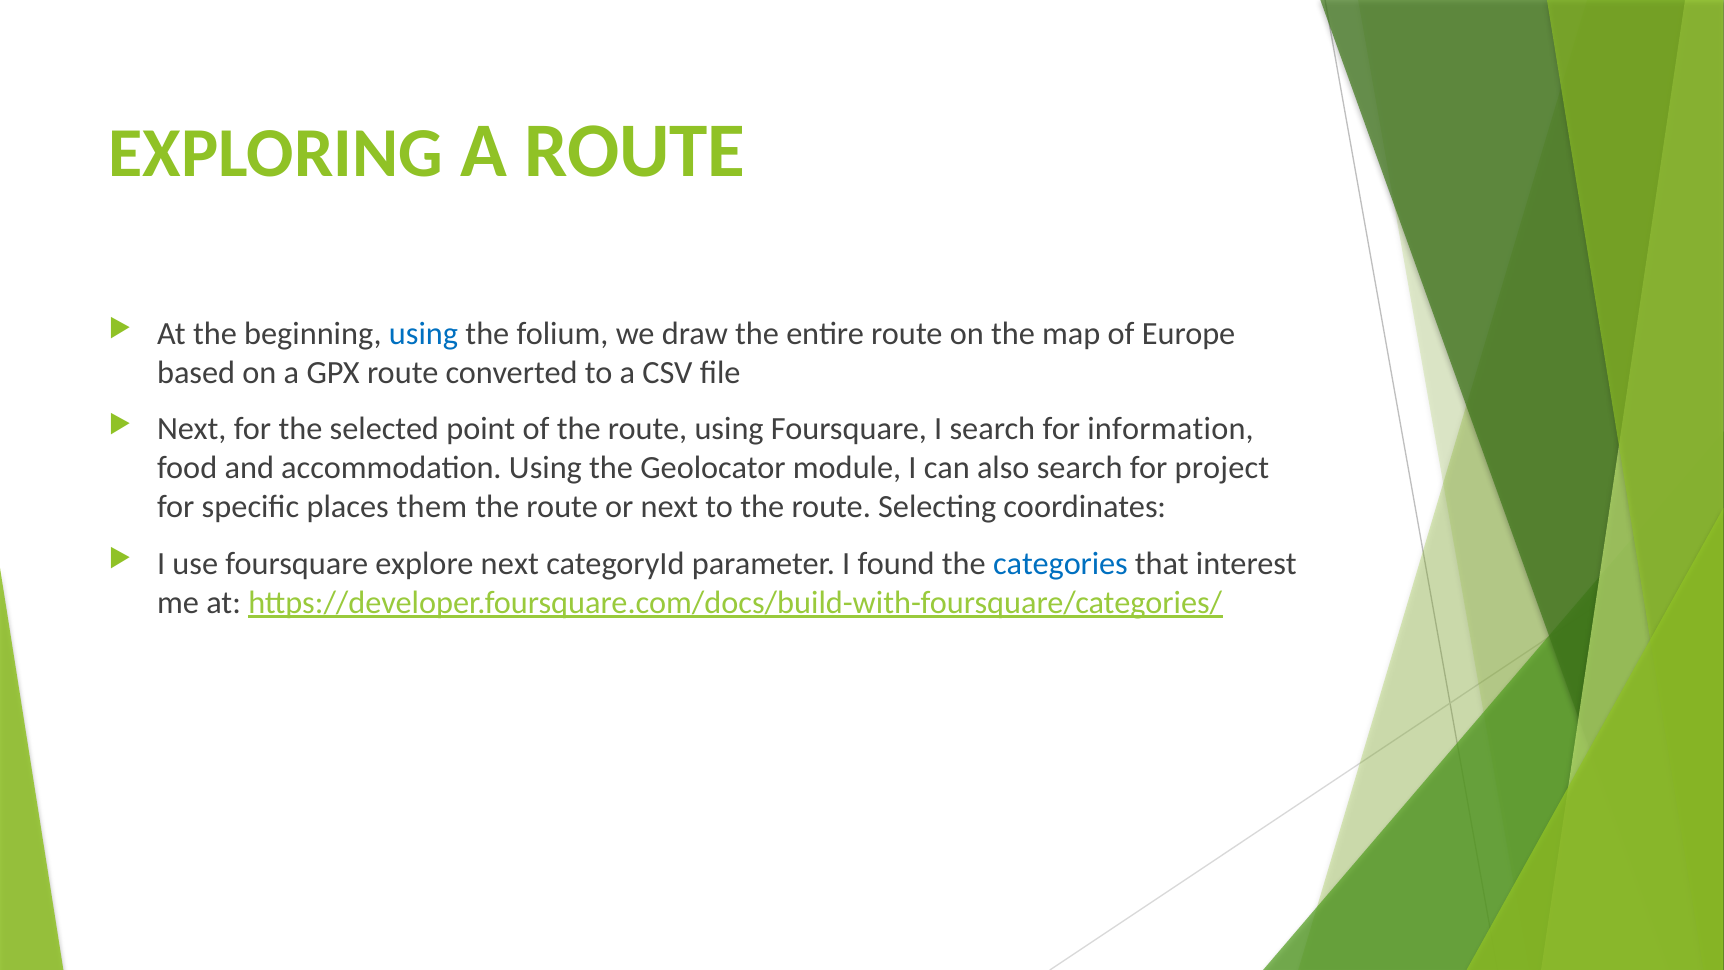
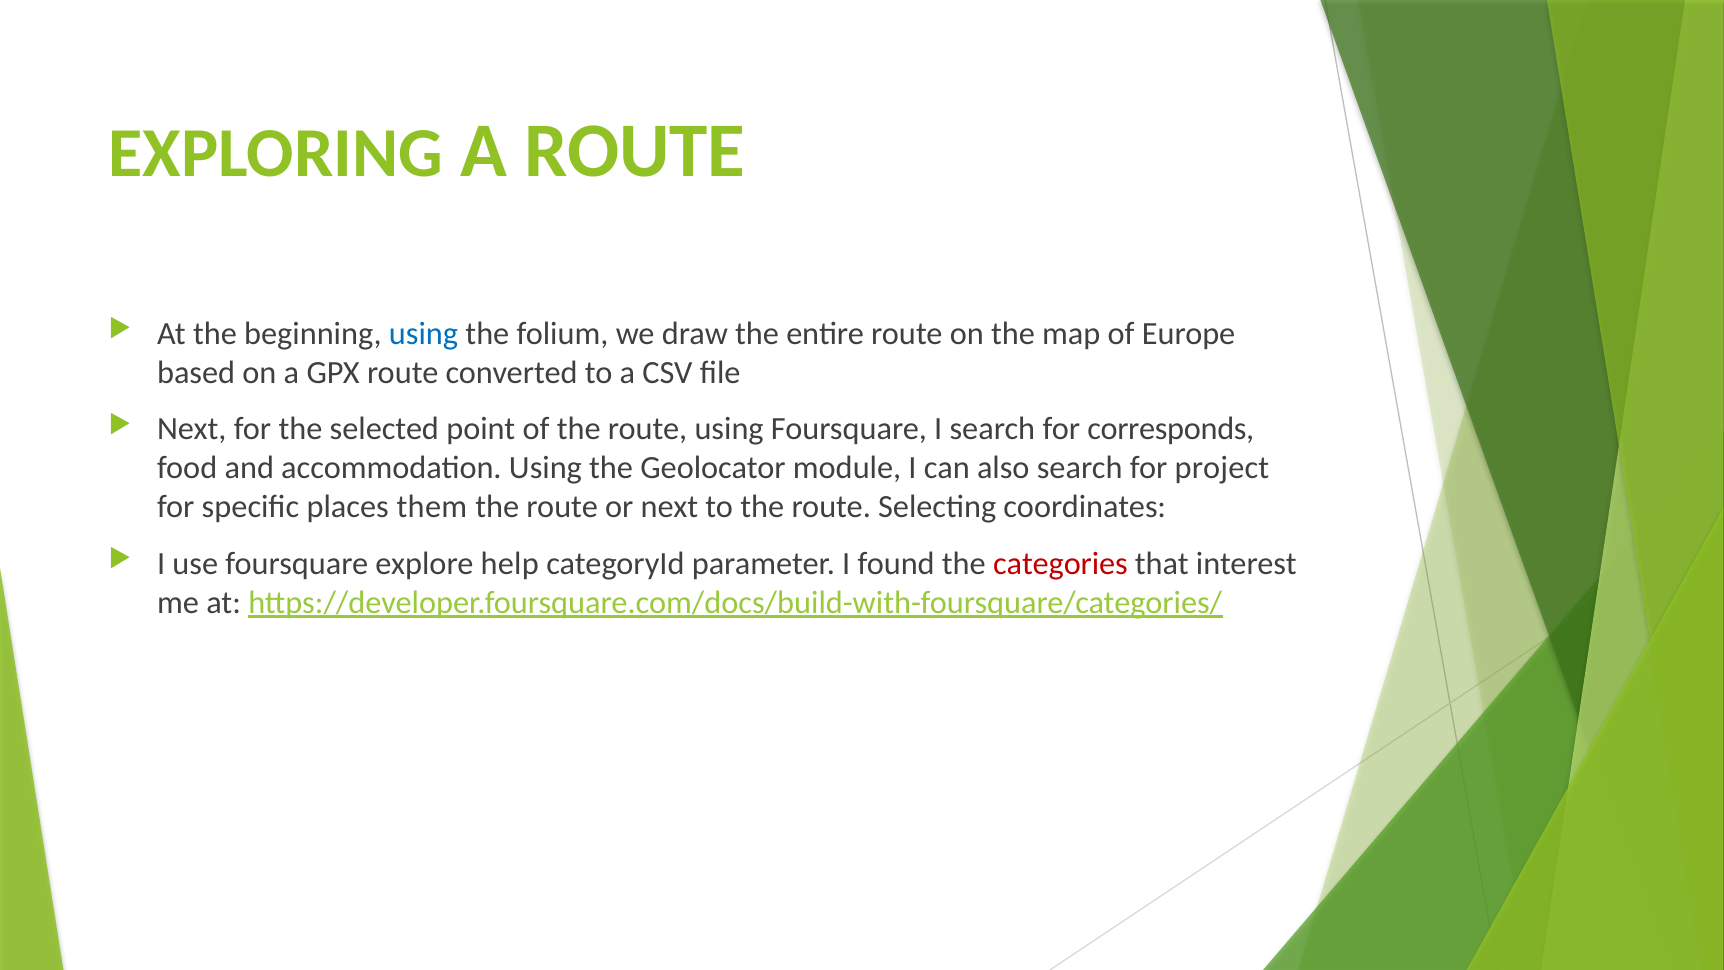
information: information -> corresponds
explore next: next -> help
categories colour: blue -> red
